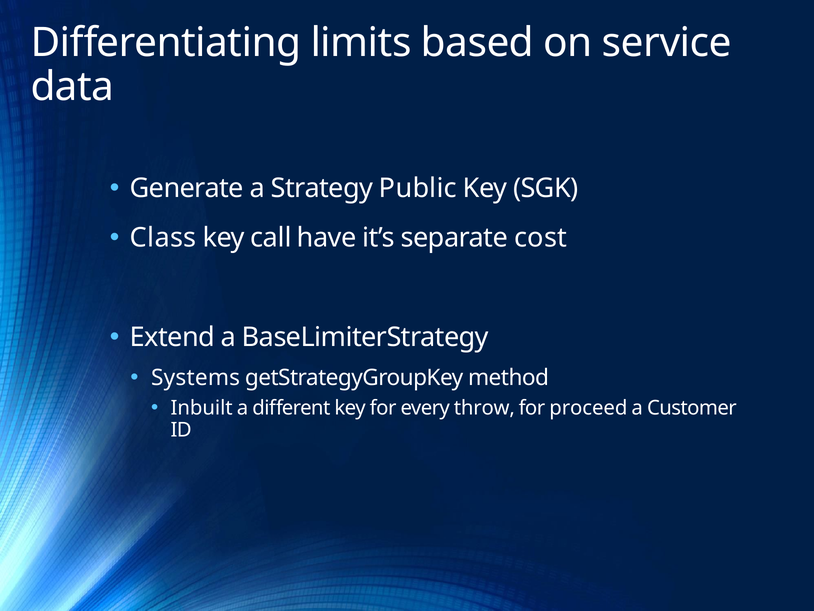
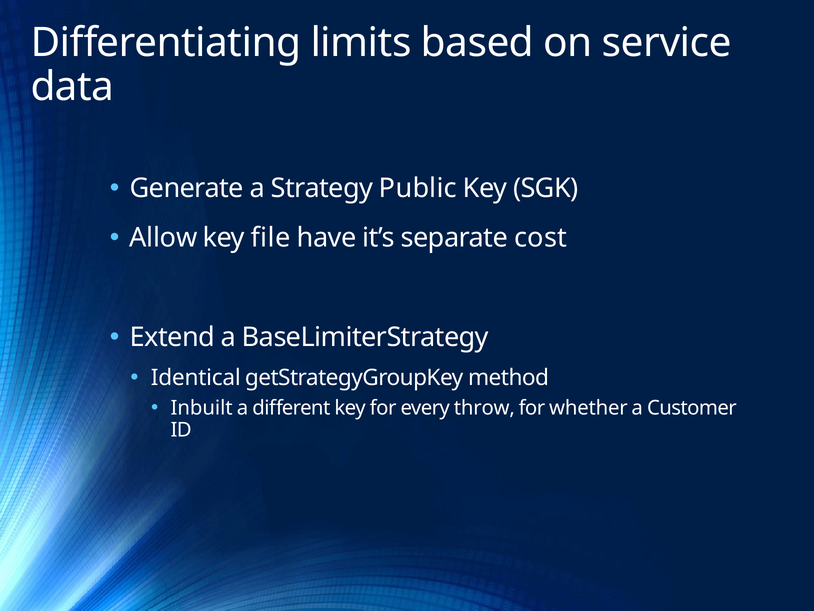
Class: Class -> Allow
call: call -> file
Systems: Systems -> Identical
proceed: proceed -> whether
